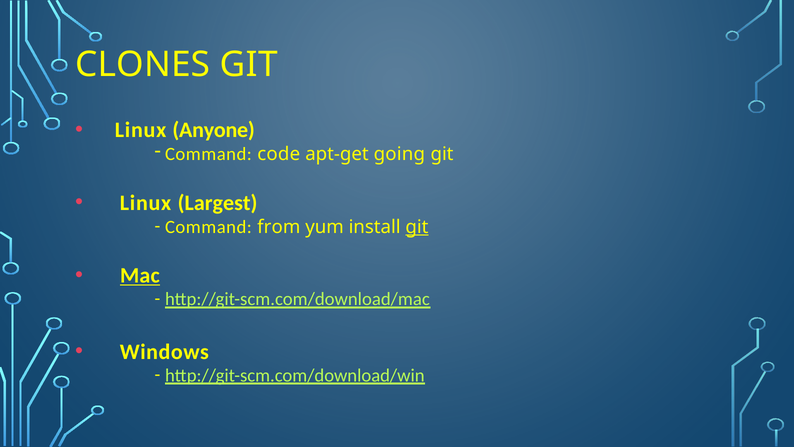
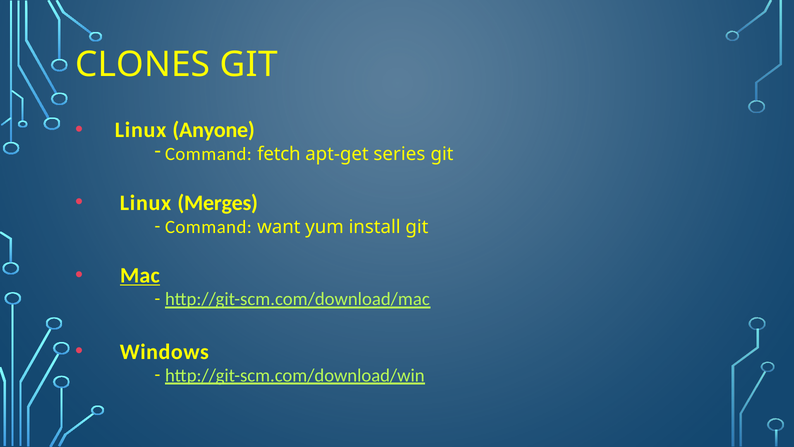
code: code -> fetch
going: going -> series
Largest: Largest -> Merges
from: from -> want
git at (417, 227) underline: present -> none
